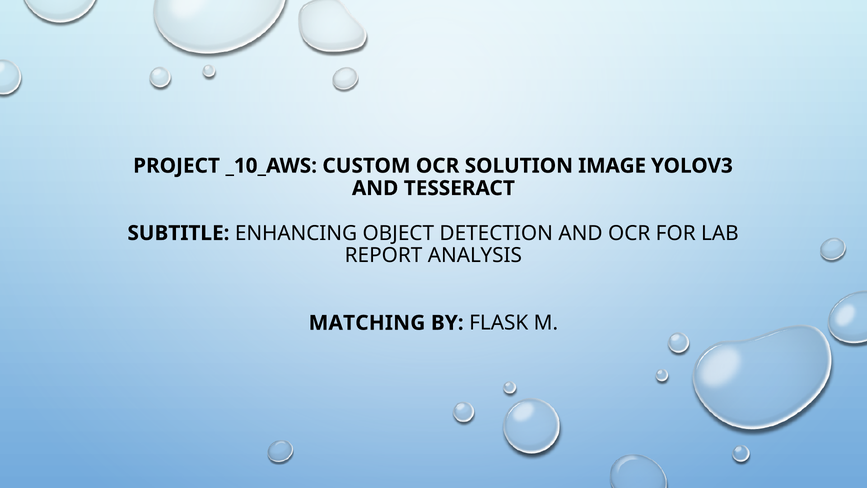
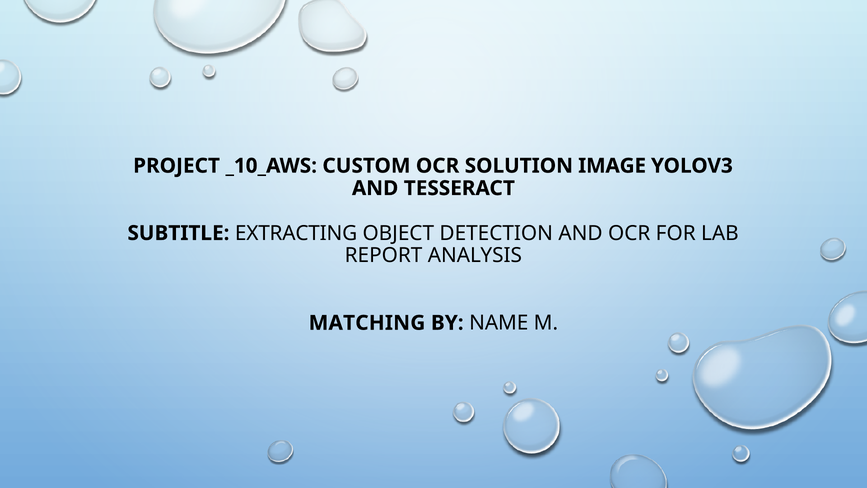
ENHANCING: ENHANCING -> EXTRACTING
FLASK: FLASK -> NAME
